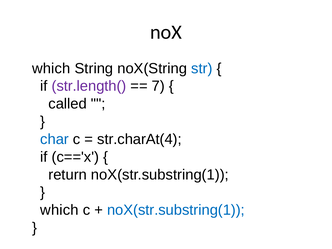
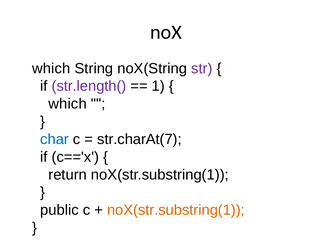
str colour: blue -> purple
7: 7 -> 1
called at (68, 104): called -> which
str.charAt(4: str.charAt(4 -> str.charAt(7
which at (59, 210): which -> public
noX(str.substring(1 at (176, 210) colour: blue -> orange
